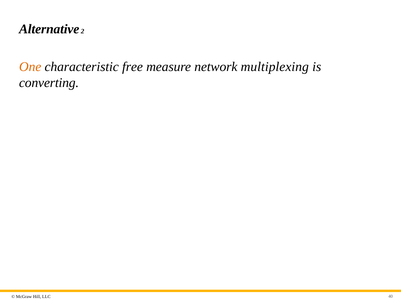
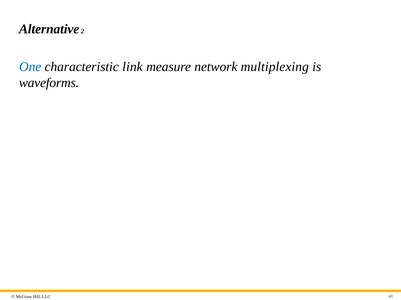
One colour: orange -> blue
free: free -> link
converting: converting -> waveforms
